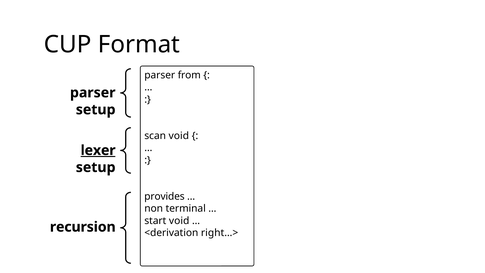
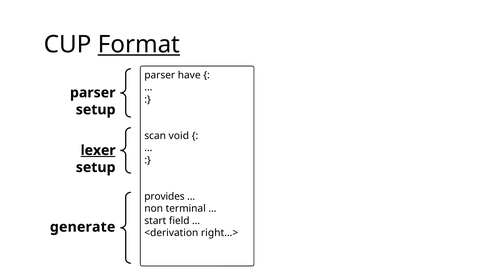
Format underline: none -> present
from: from -> have
start void: void -> field
recursion: recursion -> generate
